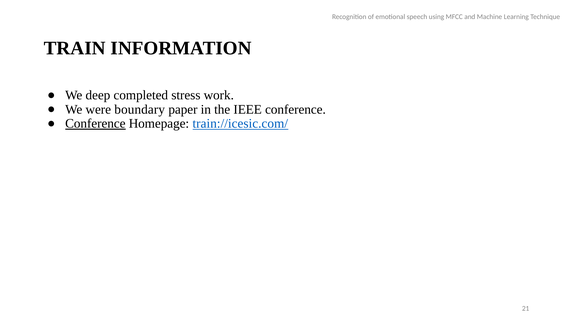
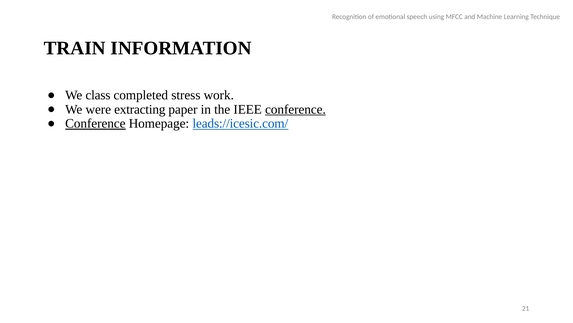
deep: deep -> class
boundary: boundary -> extracting
conference at (295, 109) underline: none -> present
train://icesic.com/: train://icesic.com/ -> leads://icesic.com/
